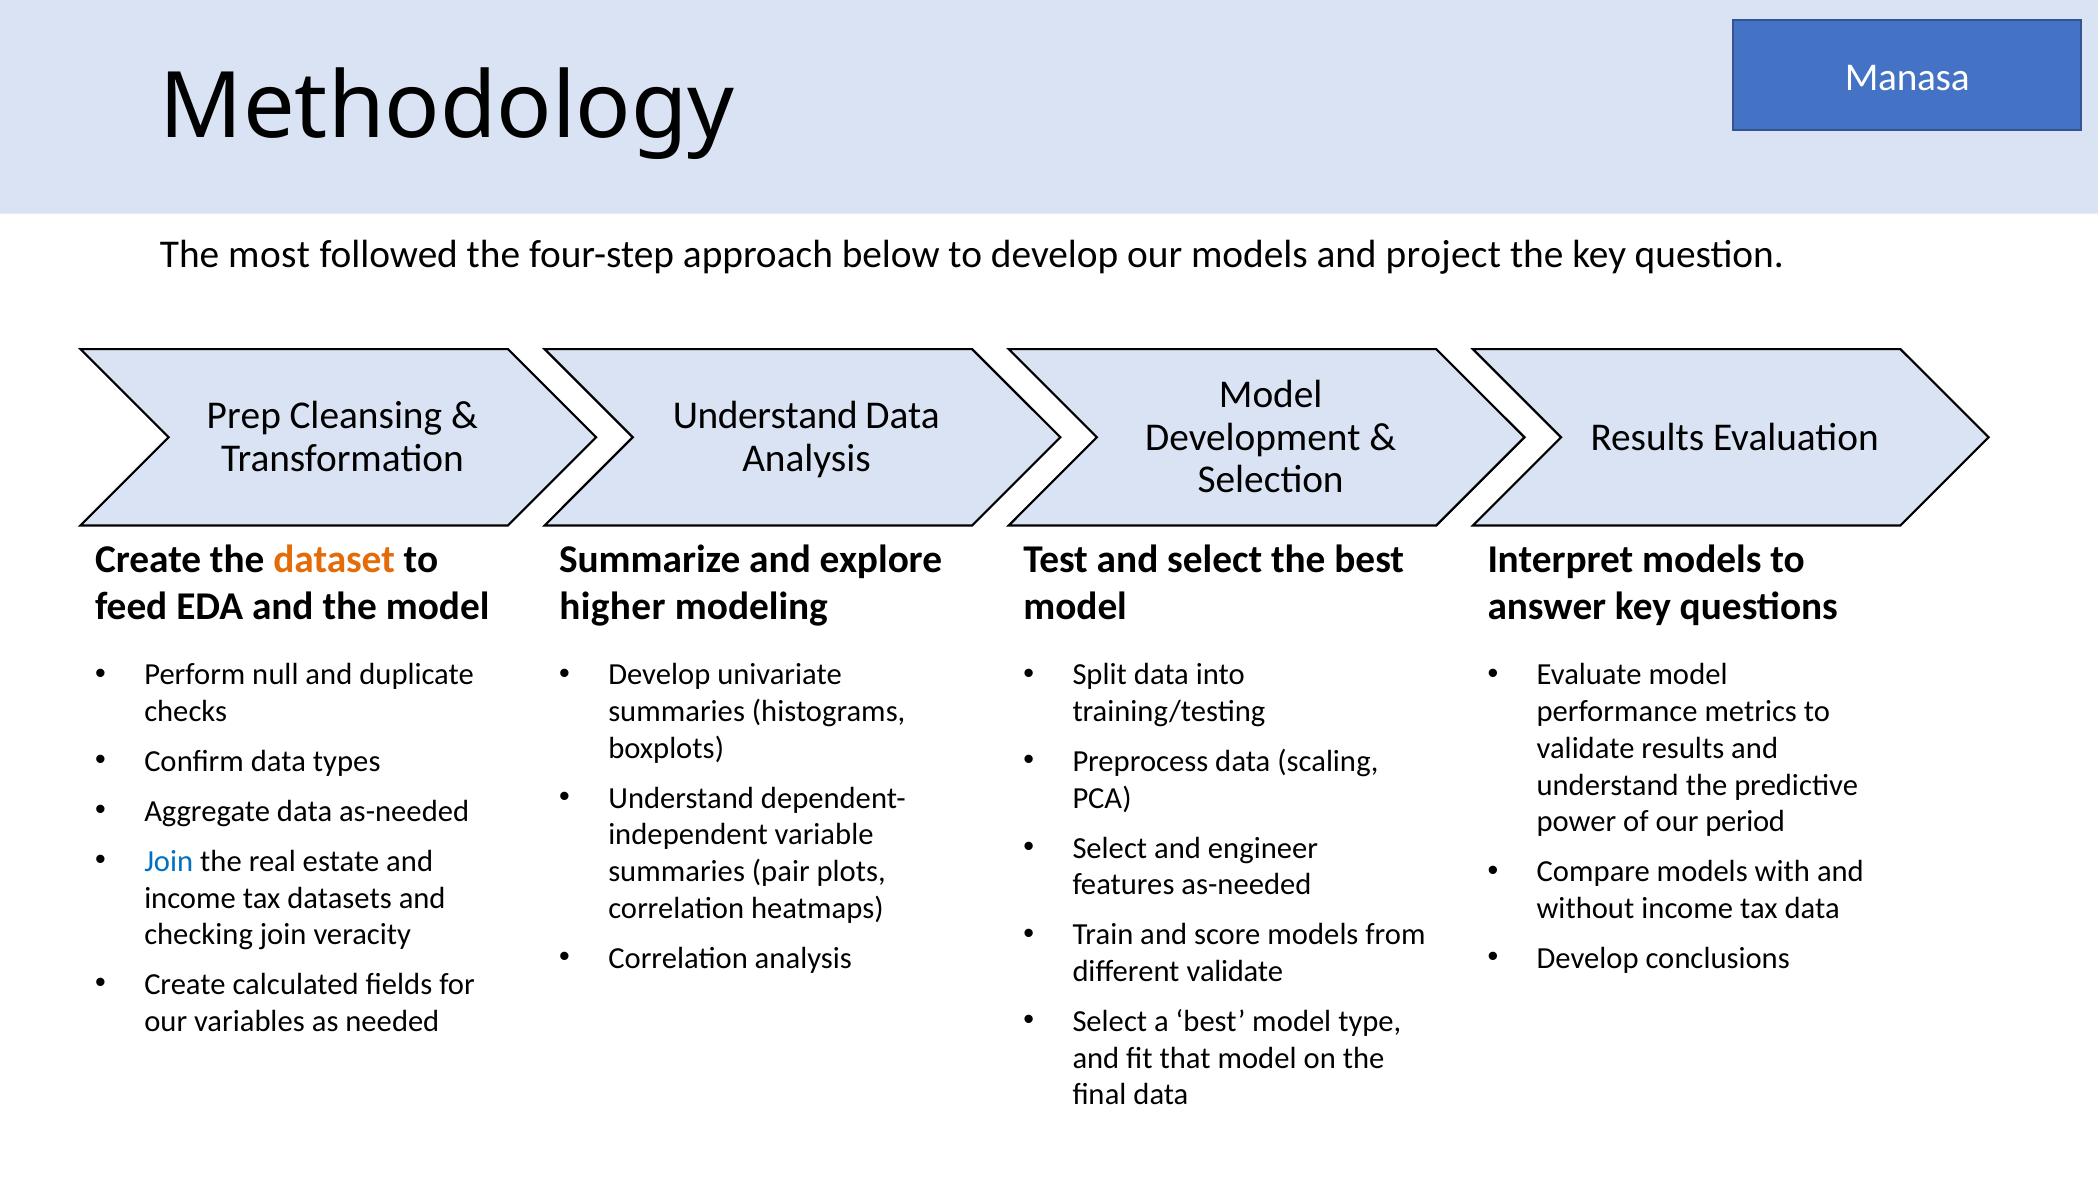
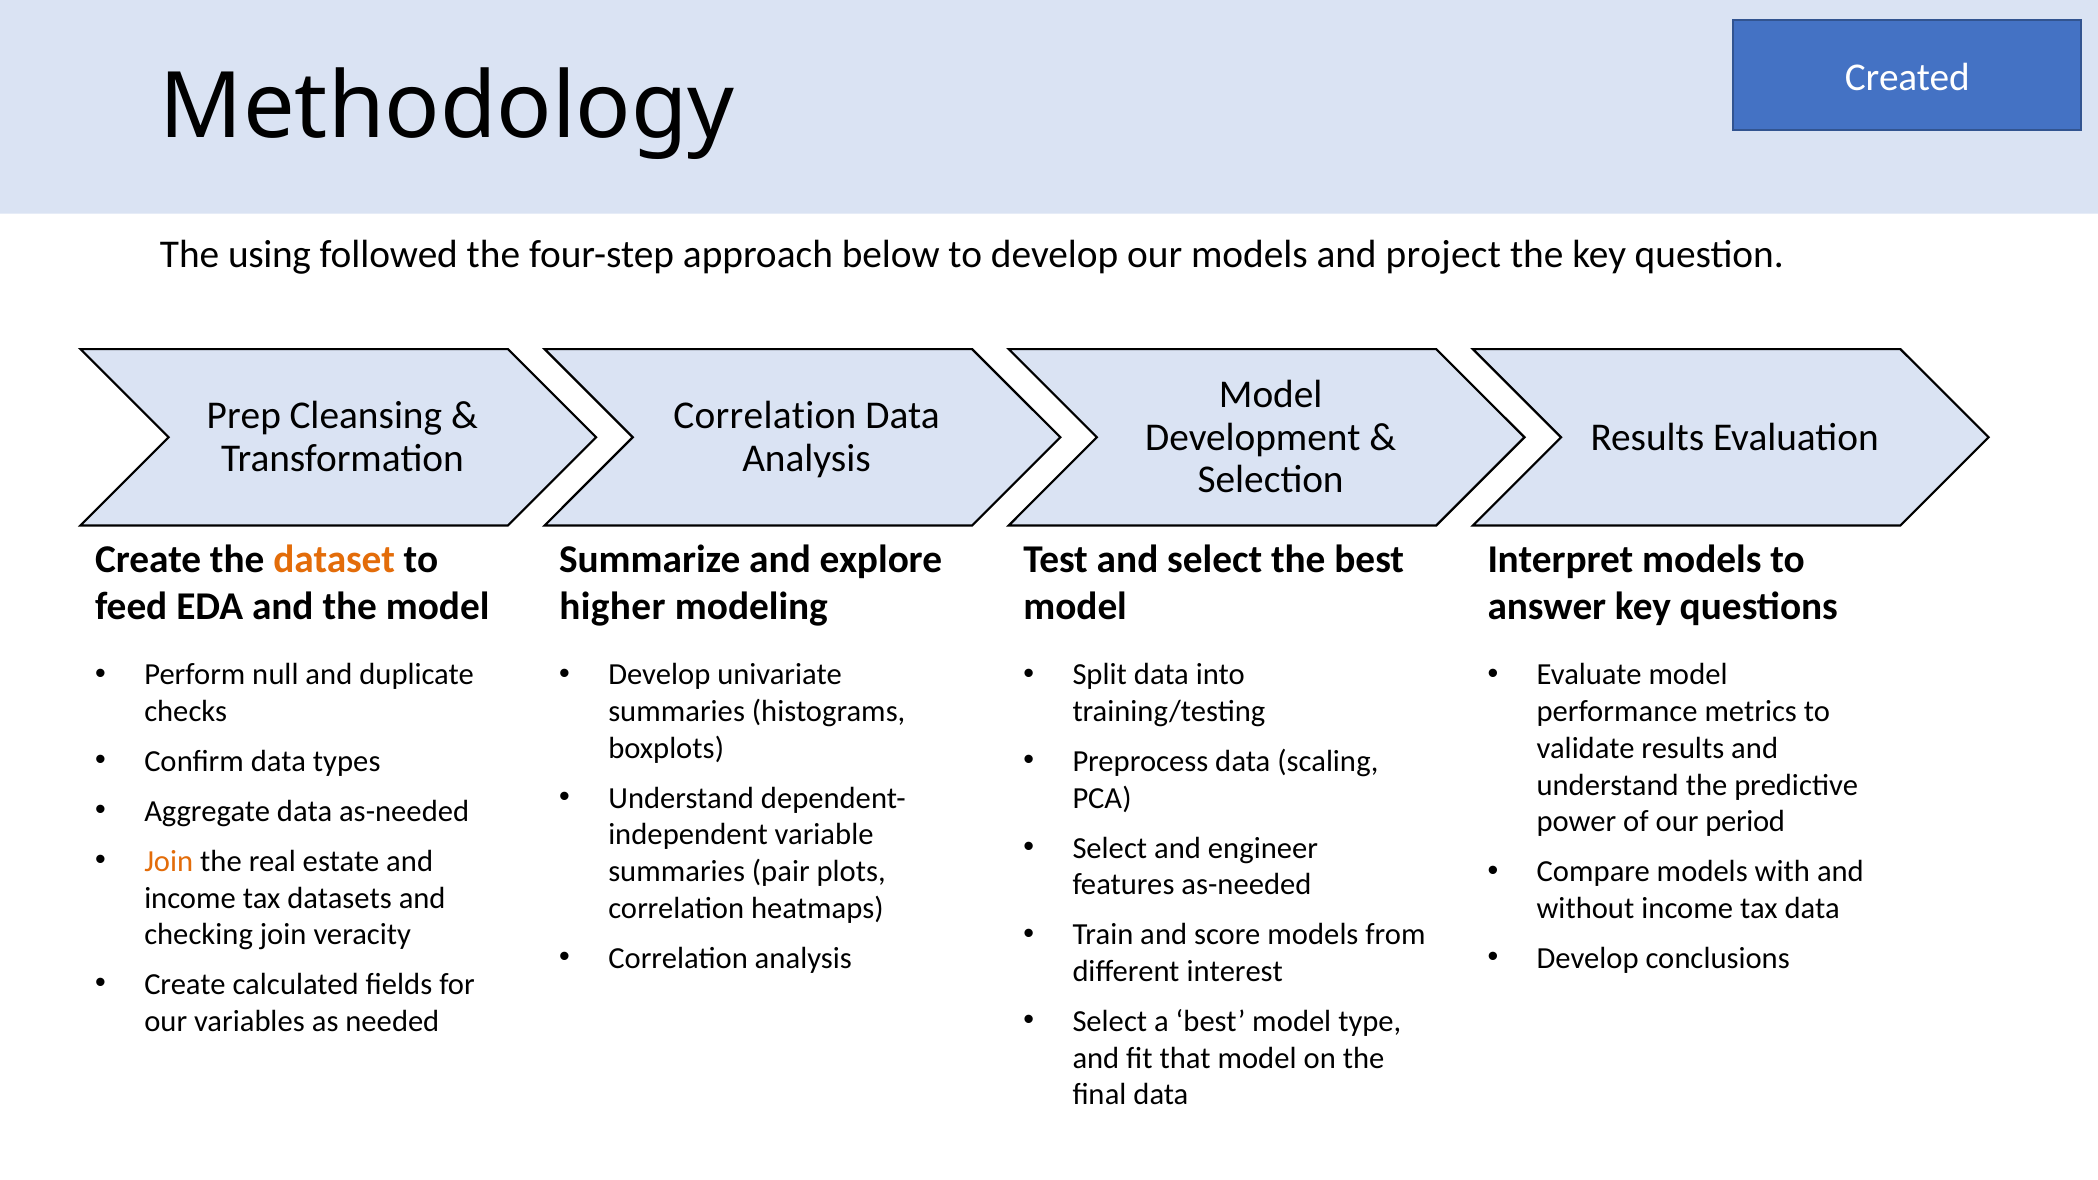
Manasa: Manasa -> Created
most: most -> using
Understand at (765, 416): Understand -> Correlation
Join at (169, 861) colour: blue -> orange
different validate: validate -> interest
